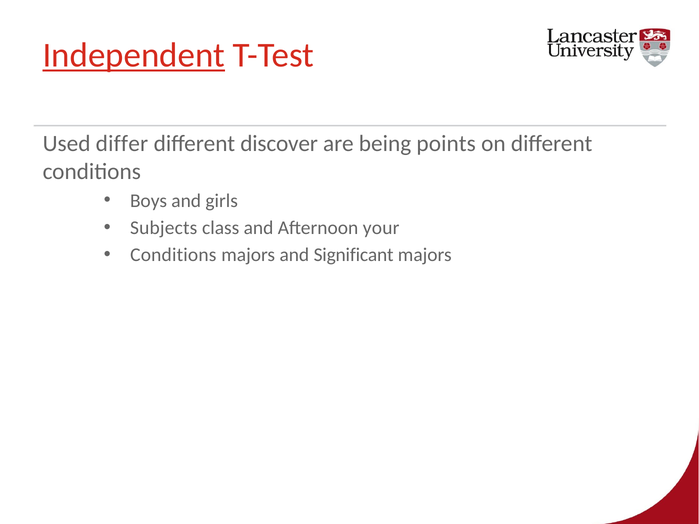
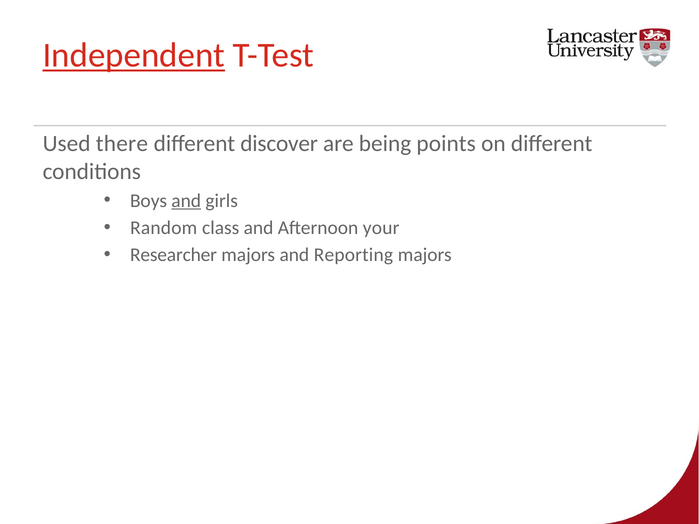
differ: differ -> there
and at (186, 201) underline: none -> present
Subjects: Subjects -> Random
Conditions at (173, 255): Conditions -> Researcher
Significant: Significant -> Reporting
